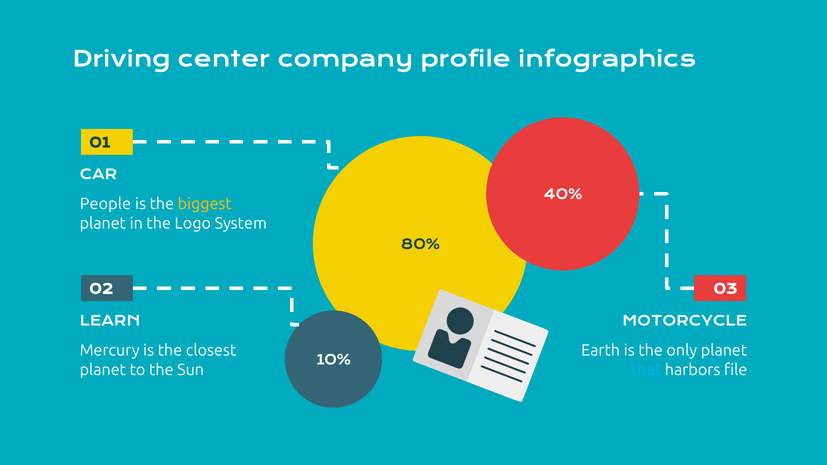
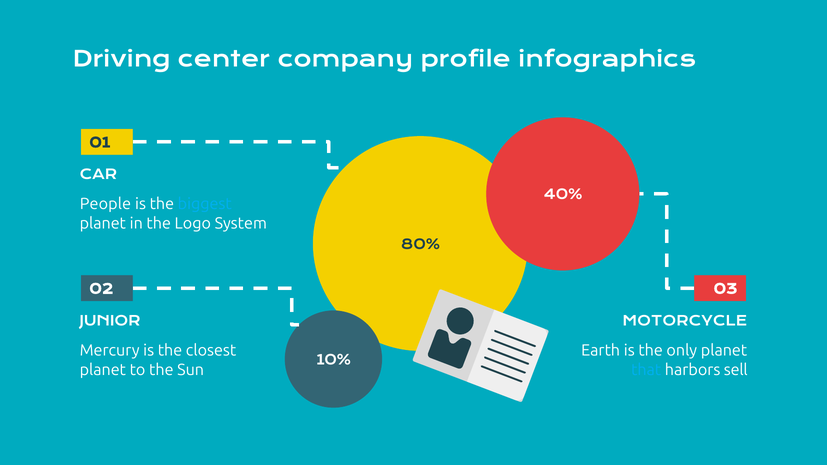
biggest colour: yellow -> light blue
LEARN: LEARN -> JUNIOR
file: file -> sell
